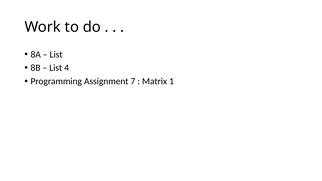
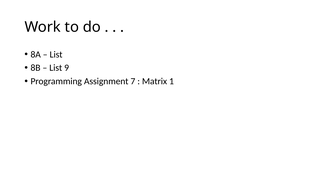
4: 4 -> 9
